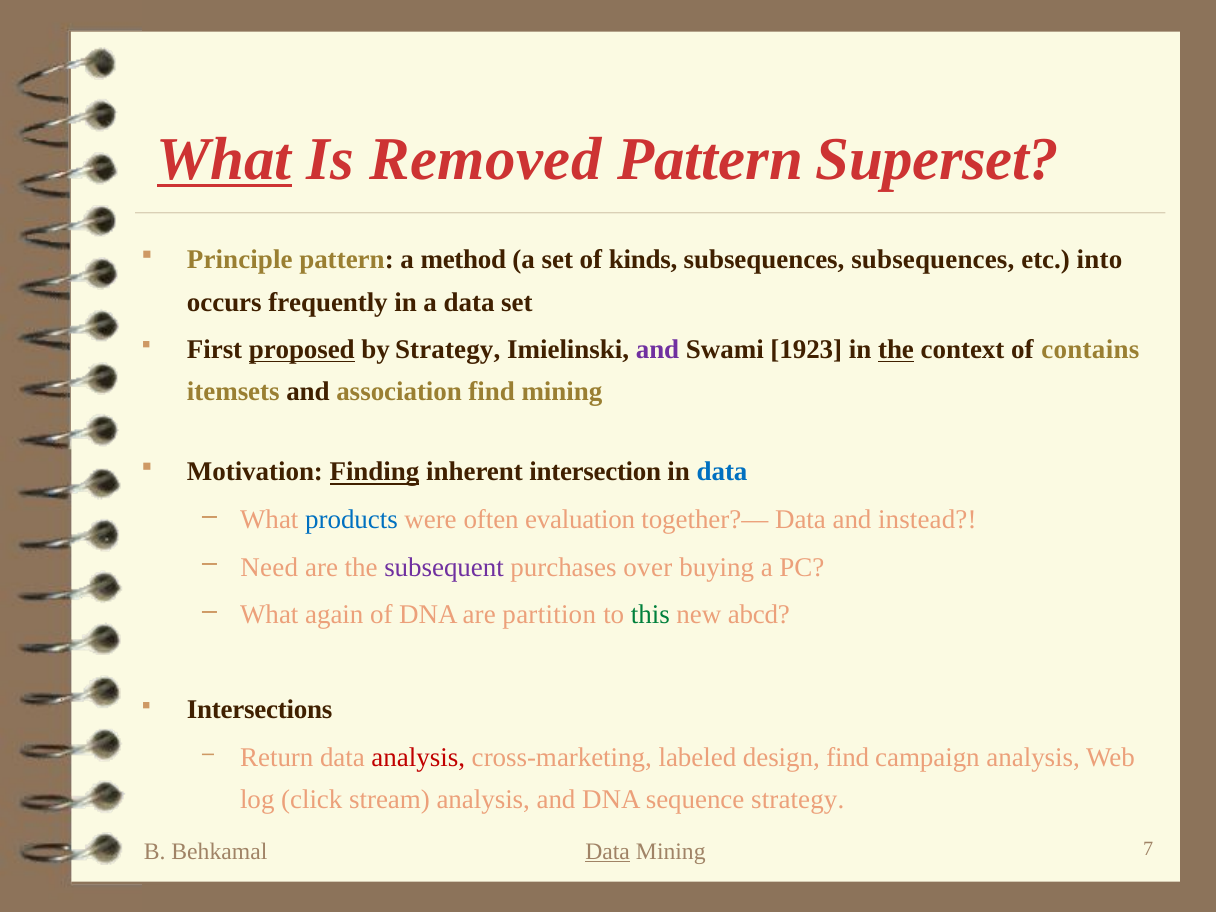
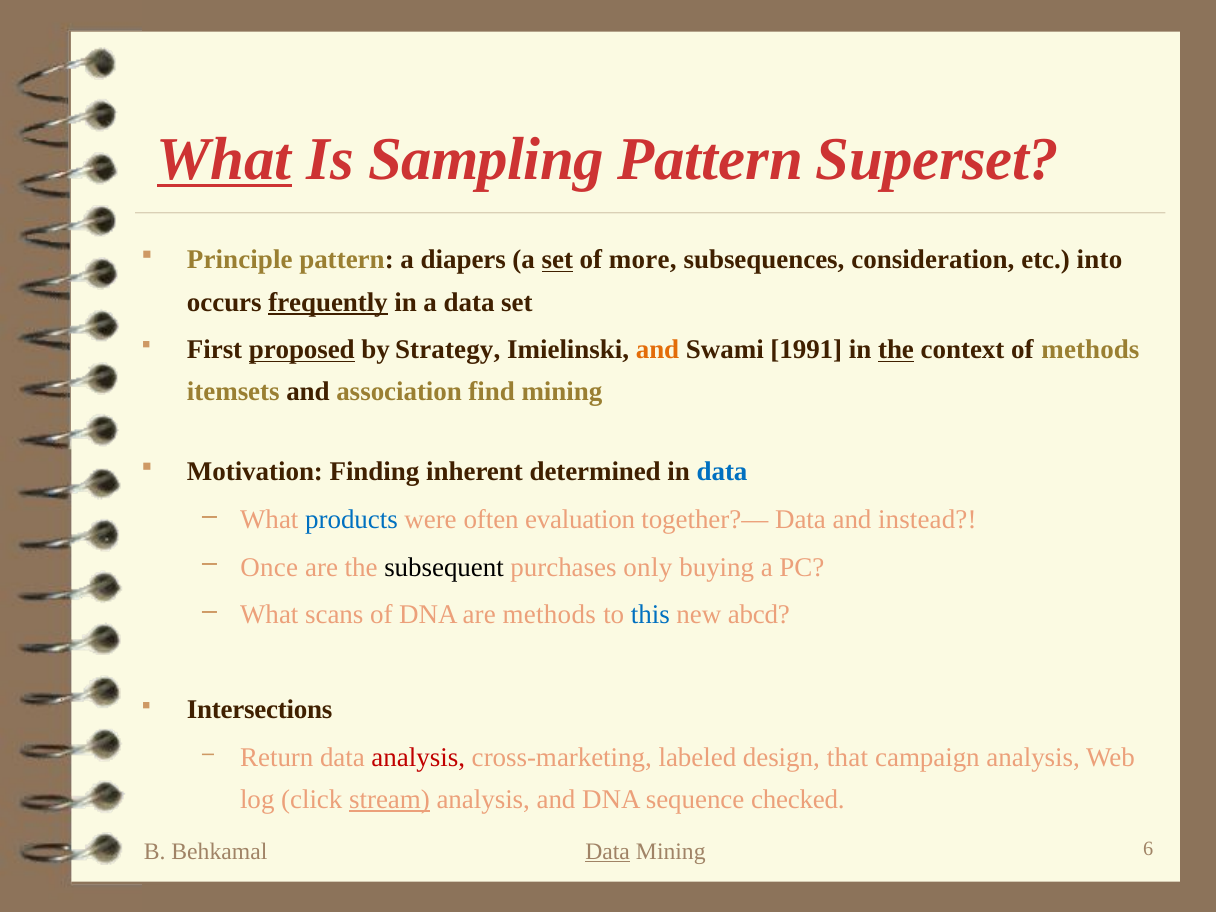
Removed: Removed -> Sampling
method: method -> diapers
set at (557, 260) underline: none -> present
kinds: kinds -> more
subsequences subsequences: subsequences -> consideration
frequently underline: none -> present
and at (658, 350) colour: purple -> orange
1923: 1923 -> 1991
of contains: contains -> methods
Finding underline: present -> none
intersection: intersection -> determined
Need: Need -> Once
subsequent colour: purple -> black
over: over -> only
again: again -> scans
are partition: partition -> methods
this colour: green -> blue
design find: find -> that
stream underline: none -> present
sequence strategy: strategy -> checked
7: 7 -> 6
